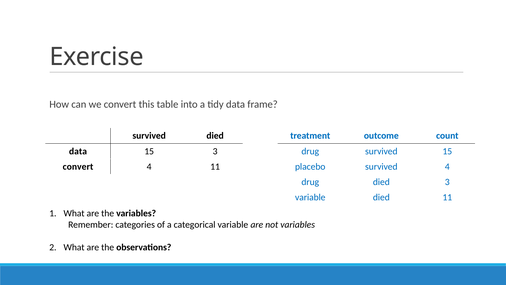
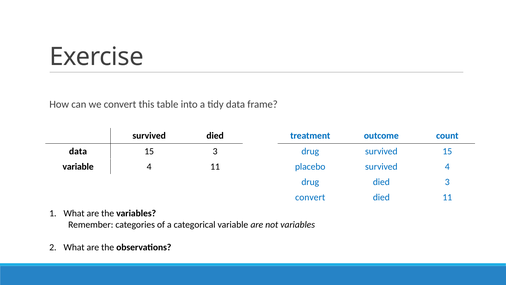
convert at (78, 166): convert -> variable
variable at (310, 197): variable -> convert
